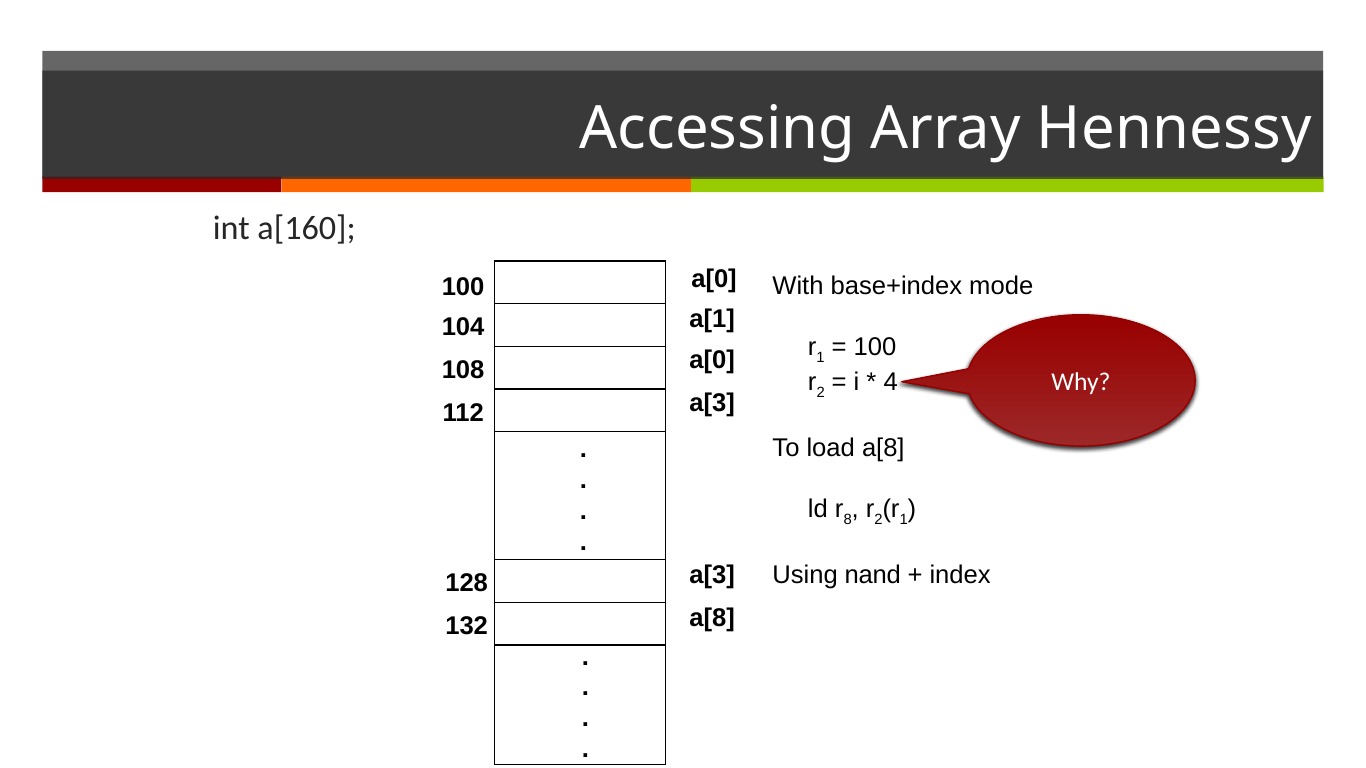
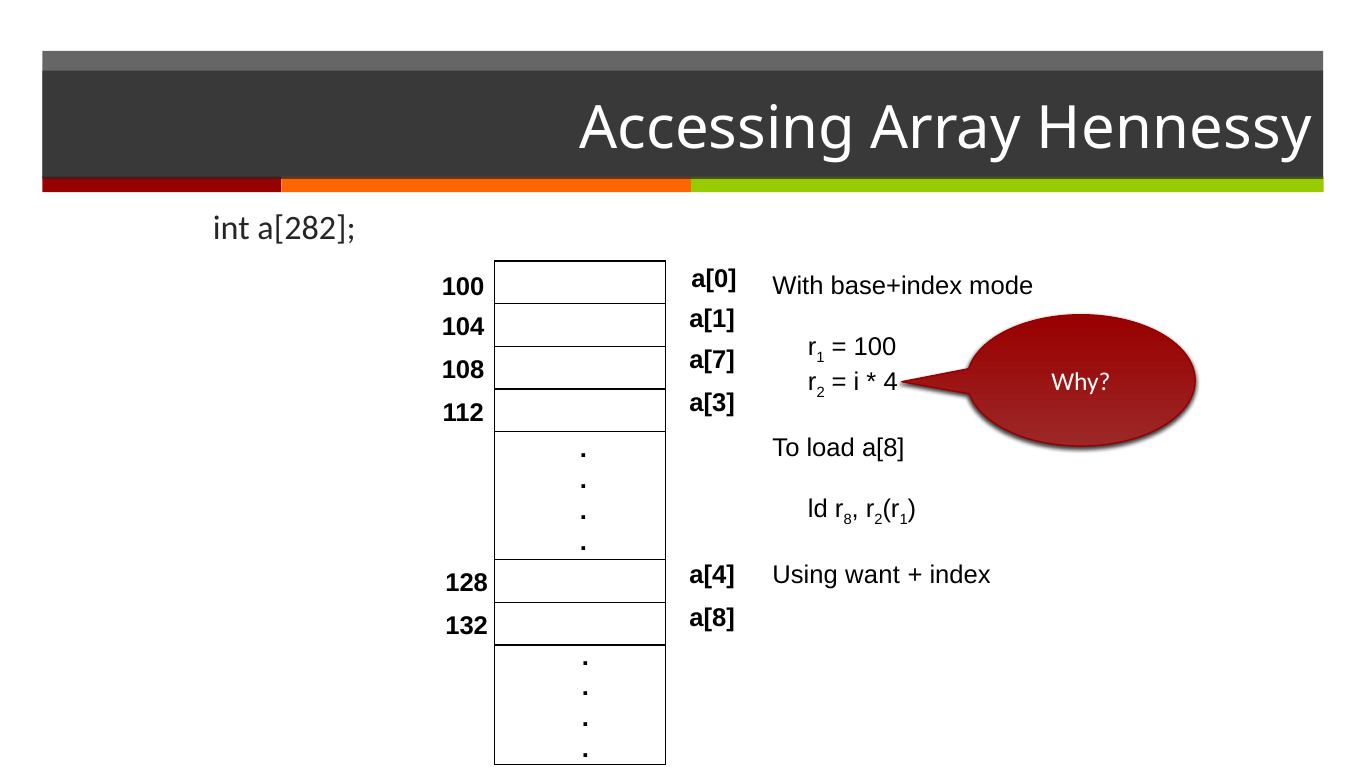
a[160: a[160 -> a[282
a[0 at (712, 360): a[0 -> a[7
a[3 at (712, 575): a[3 -> a[4
nand: nand -> want
